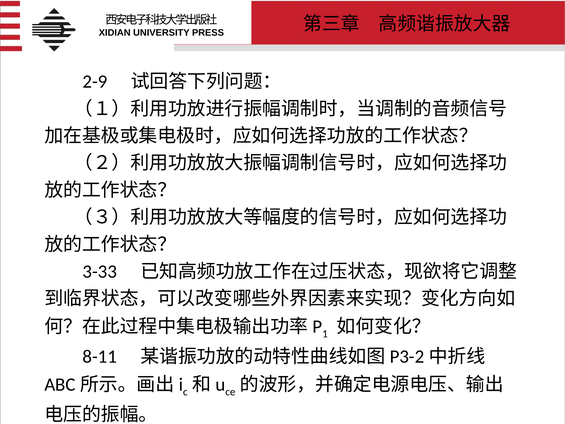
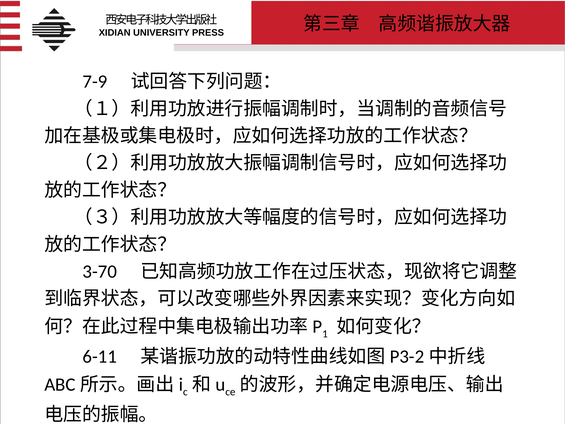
2-9: 2-9 -> 7-9
3-33: 3-33 -> 3-70
8-11: 8-11 -> 6-11
